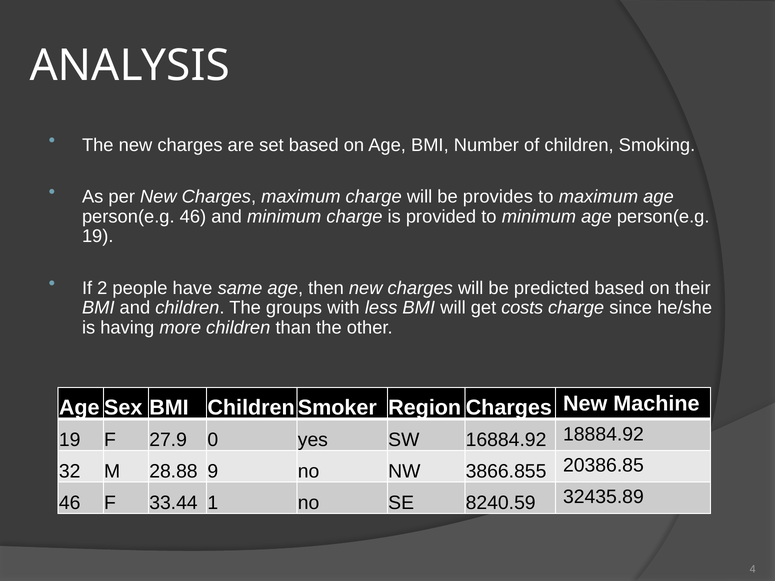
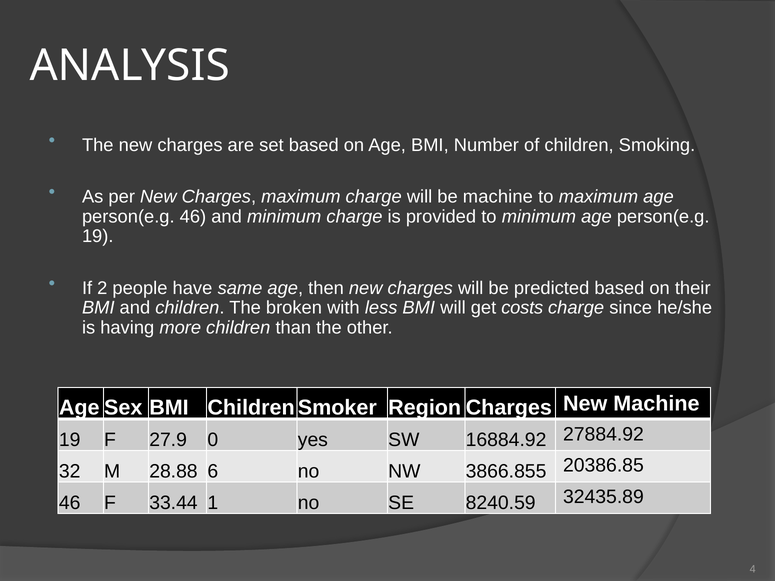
be provides: provides -> machine
groups: groups -> broken
18884.92: 18884.92 -> 27884.92
9: 9 -> 6
